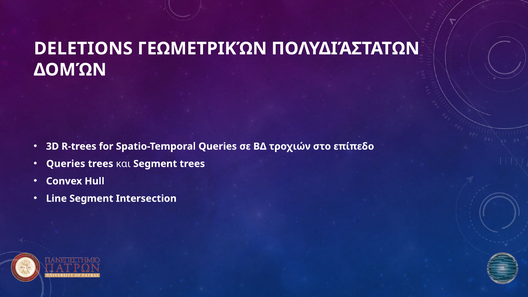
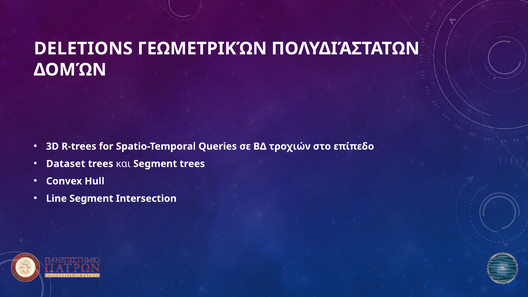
Queries at (66, 164): Queries -> Dataset
